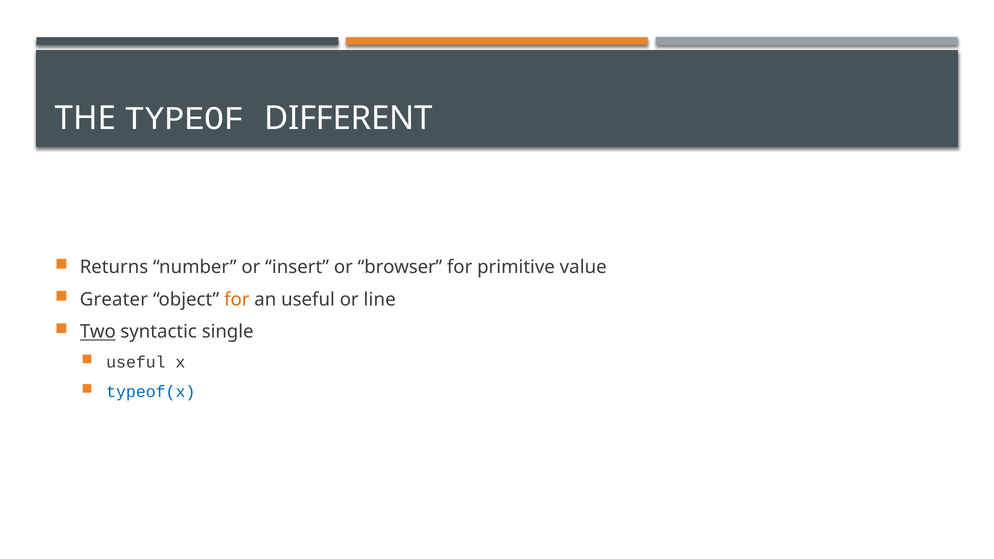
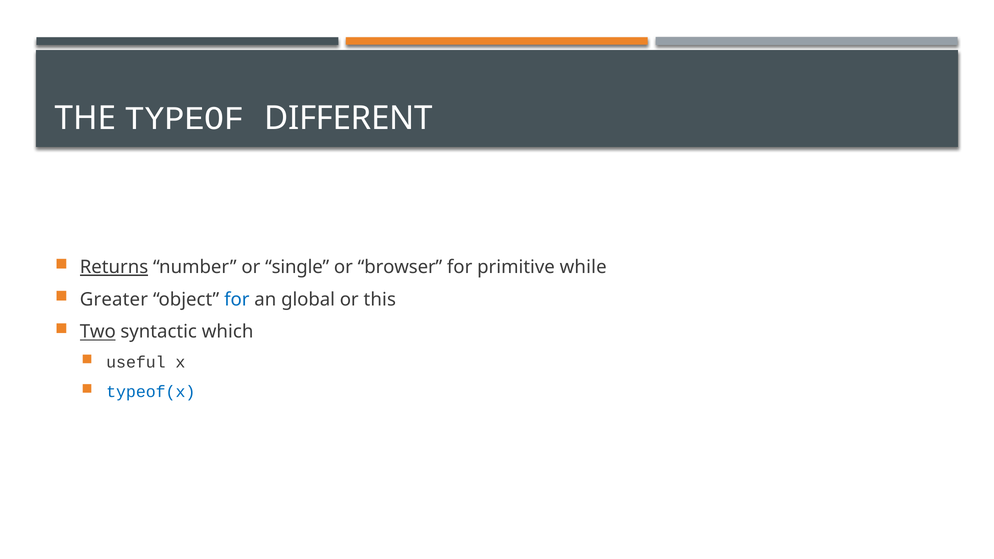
Returns underline: none -> present
insert: insert -> single
value: value -> while
for at (237, 300) colour: orange -> blue
an useful: useful -> global
line: line -> this
single: single -> which
